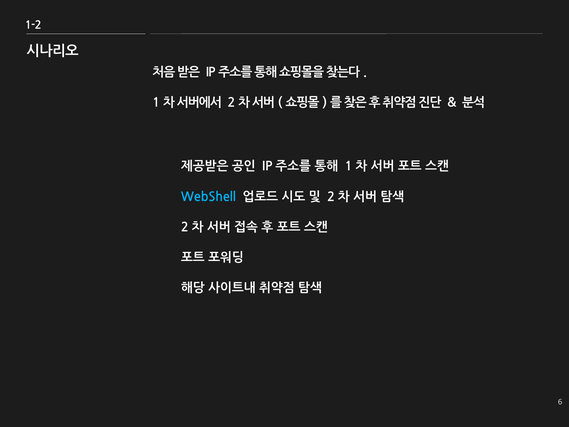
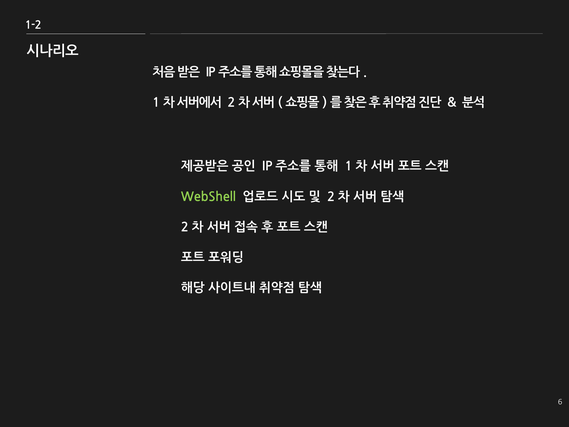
WebShell colour: light blue -> light green
